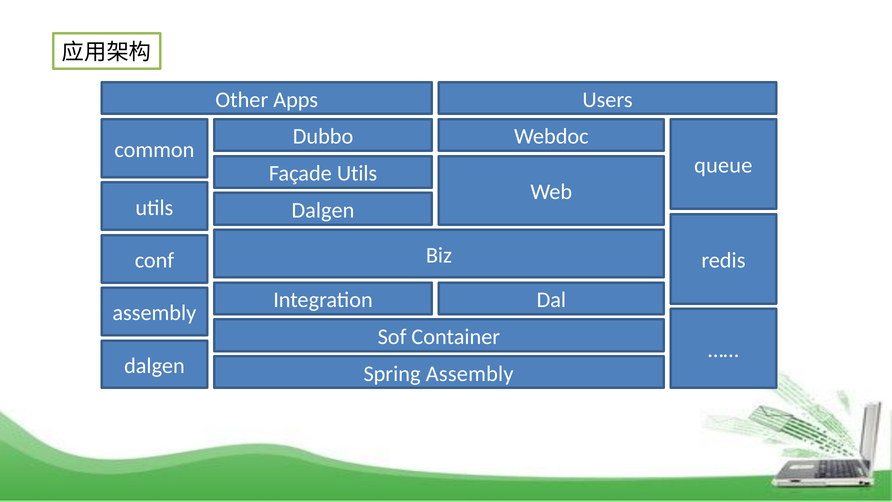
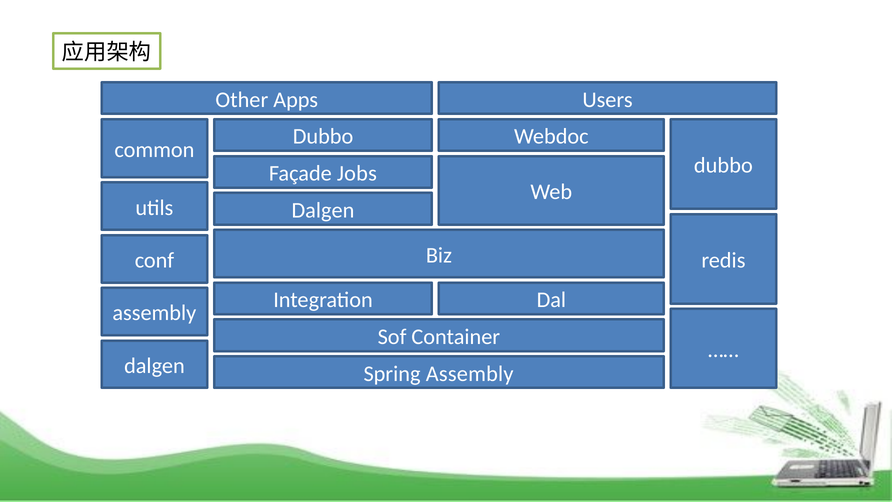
queue at (723, 165): queue -> dubbo
Façade Utils: Utils -> Jobs
